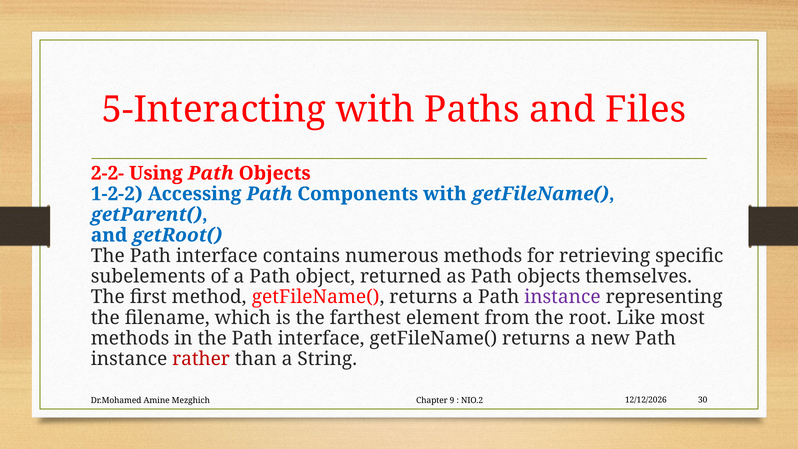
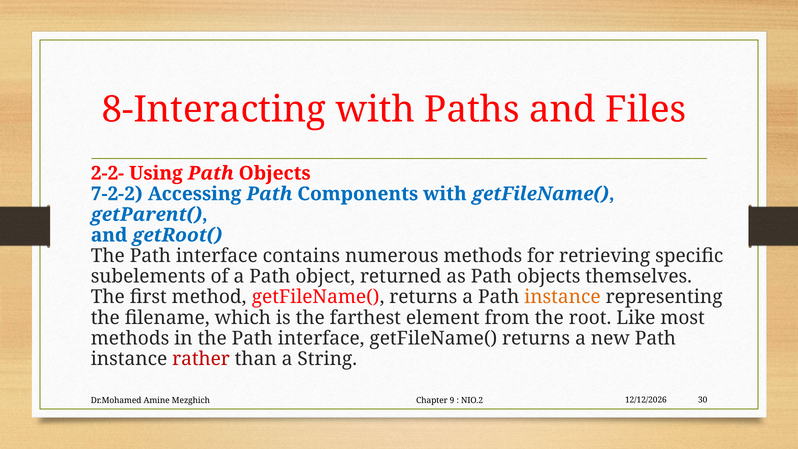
5-Interacting: 5-Interacting -> 8-Interacting
1-2-2: 1-2-2 -> 7-2-2
instance at (562, 297) colour: purple -> orange
